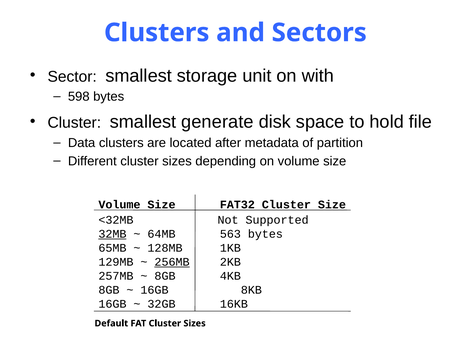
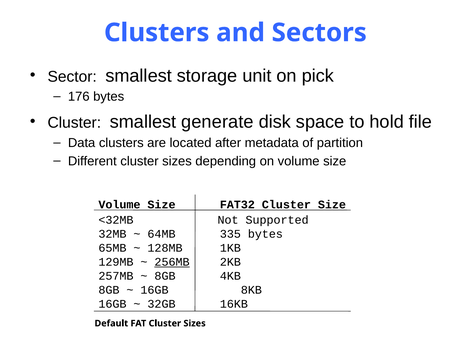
with: with -> pick
598: 598 -> 176
32MB underline: present -> none
563: 563 -> 335
